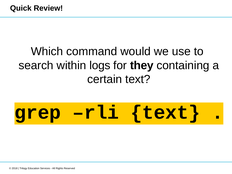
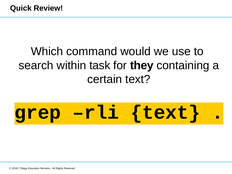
logs: logs -> task
